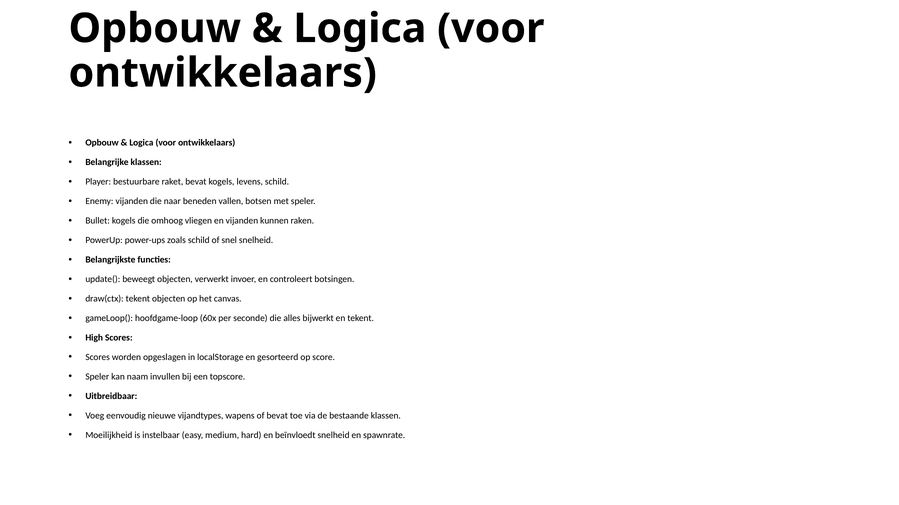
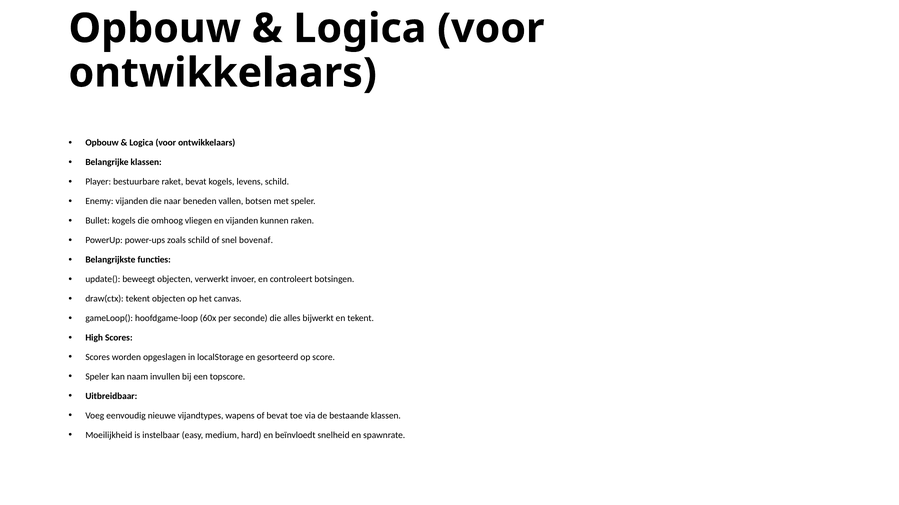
snel snelheid: snelheid -> bovenaf
